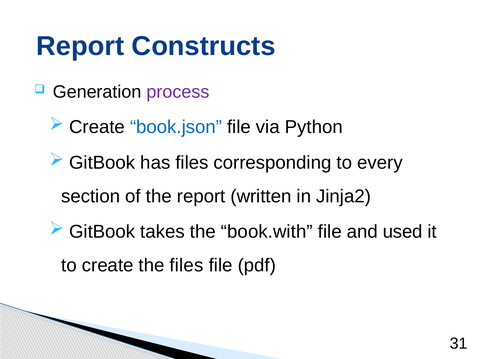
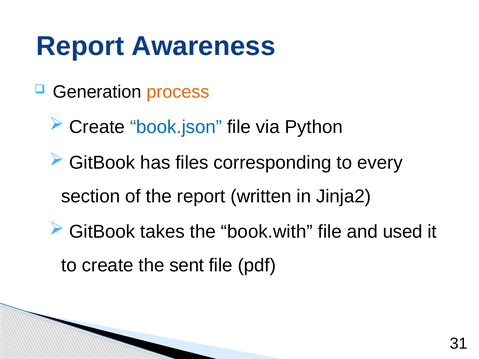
Constructs: Constructs -> Awareness
process colour: purple -> orange
the files: files -> sent
